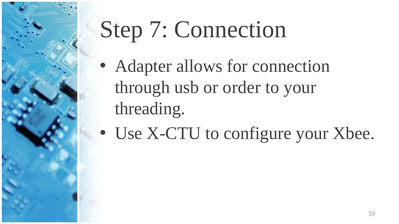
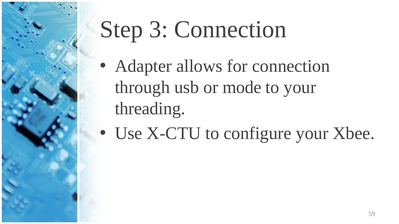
7: 7 -> 3
order: order -> mode
